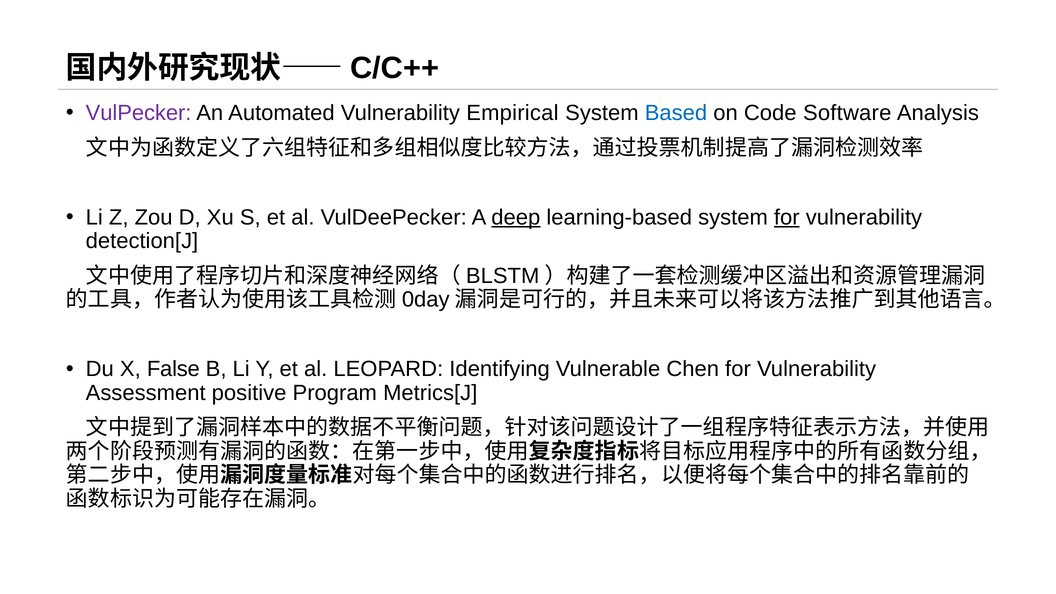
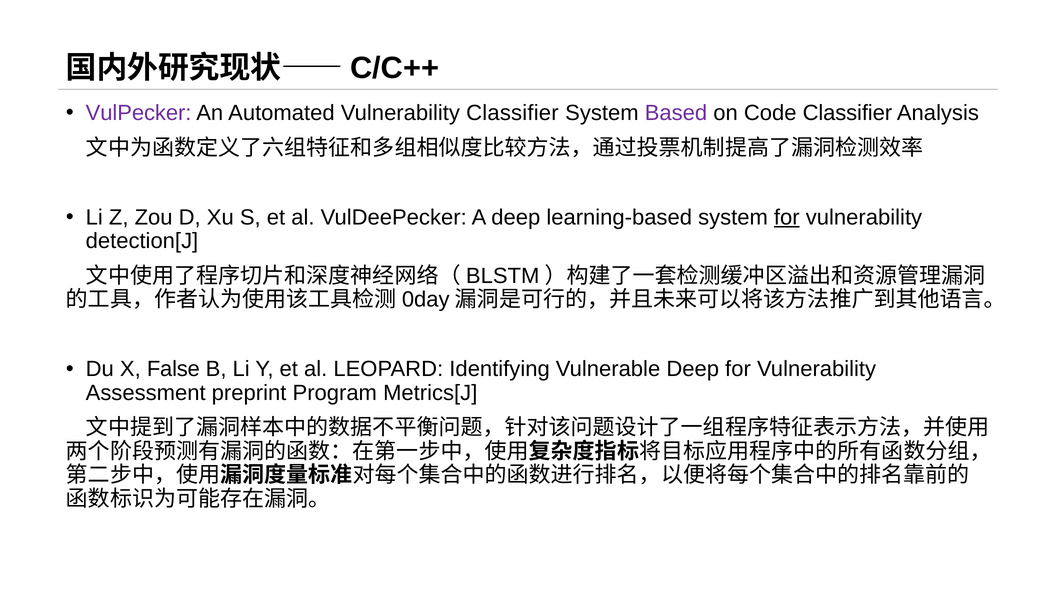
Vulnerability Empirical: Empirical -> Classifier
Based colour: blue -> purple
Code Software: Software -> Classifier
deep at (516, 217) underline: present -> none
Vulnerable Chen: Chen -> Deep
positive: positive -> preprint
